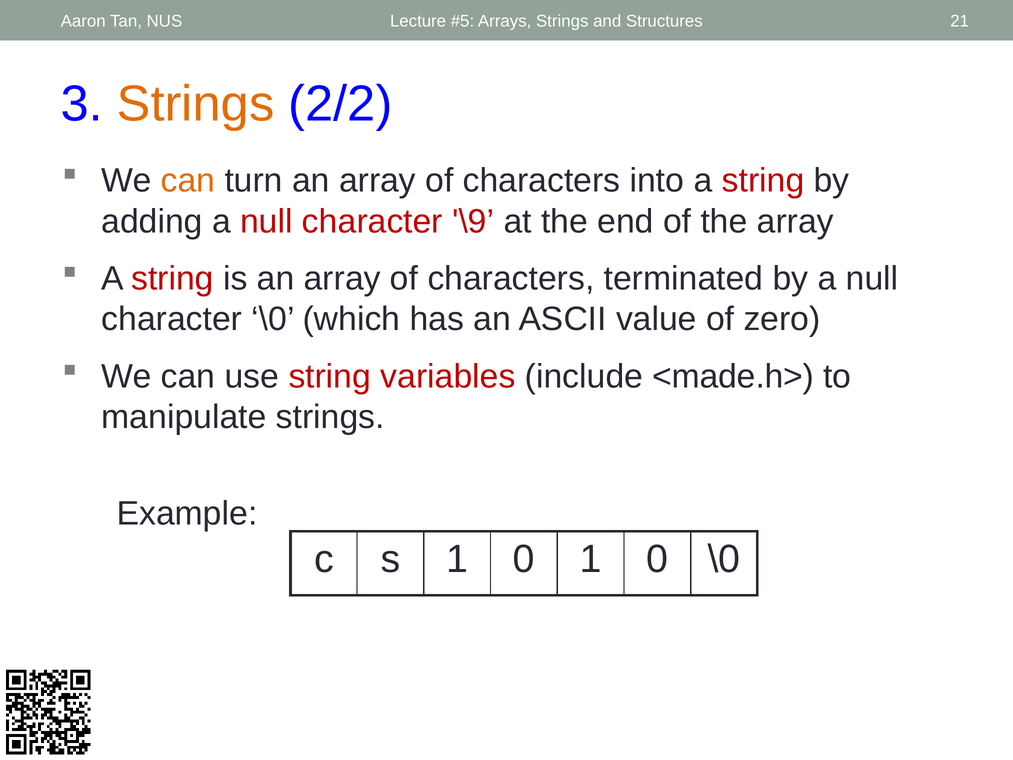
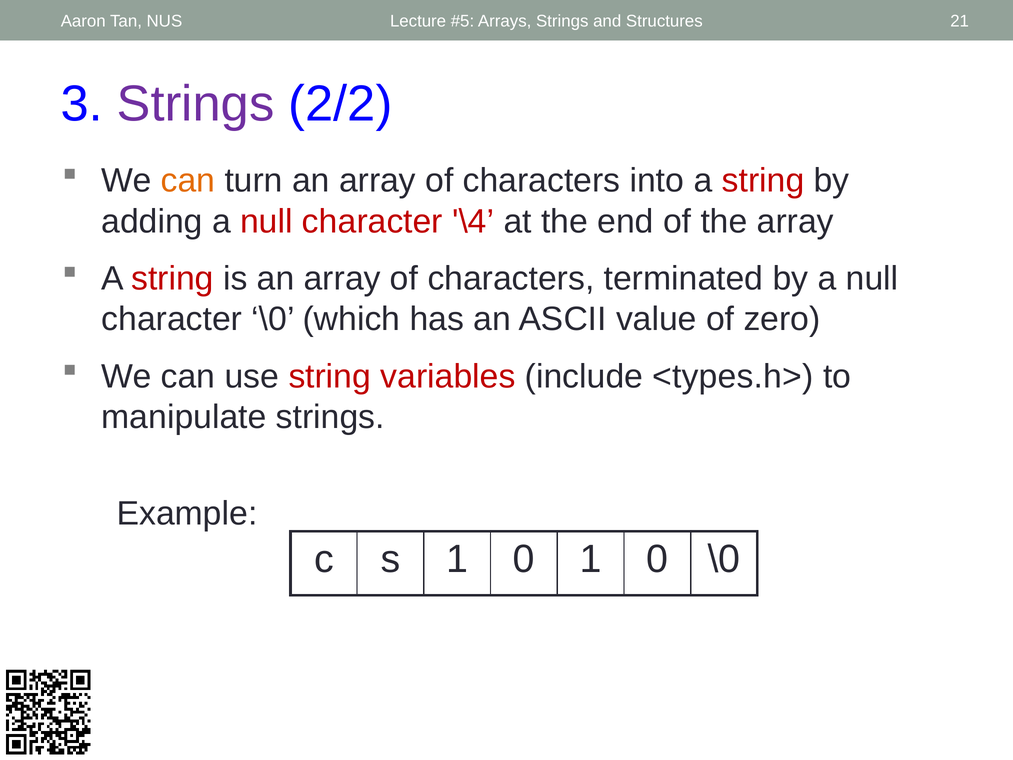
Strings at (196, 104) colour: orange -> purple
\9: \9 -> \4
<made.h>: <made.h> -> <types.h>
